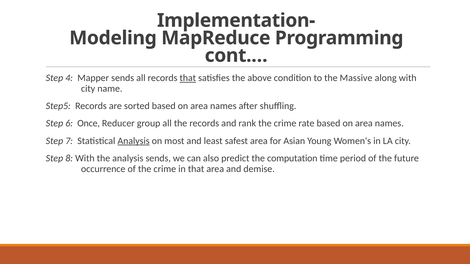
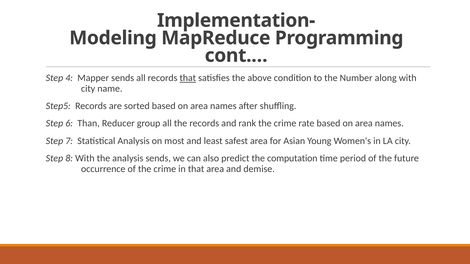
Massive: Massive -> Number
Once: Once -> Than
Analysis at (134, 141) underline: present -> none
